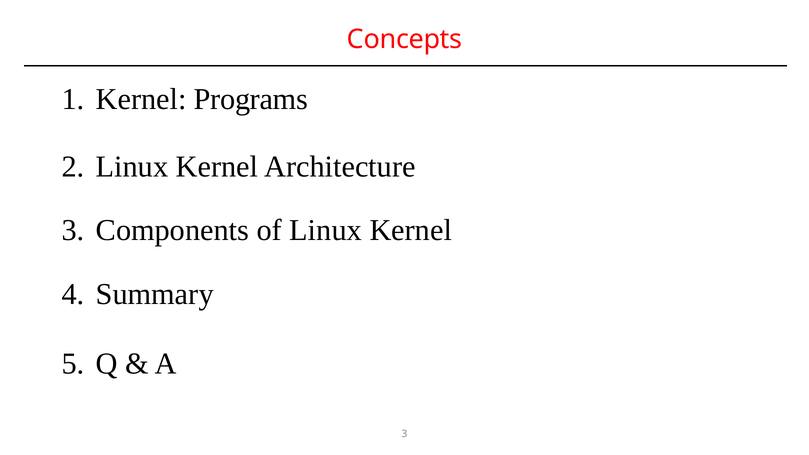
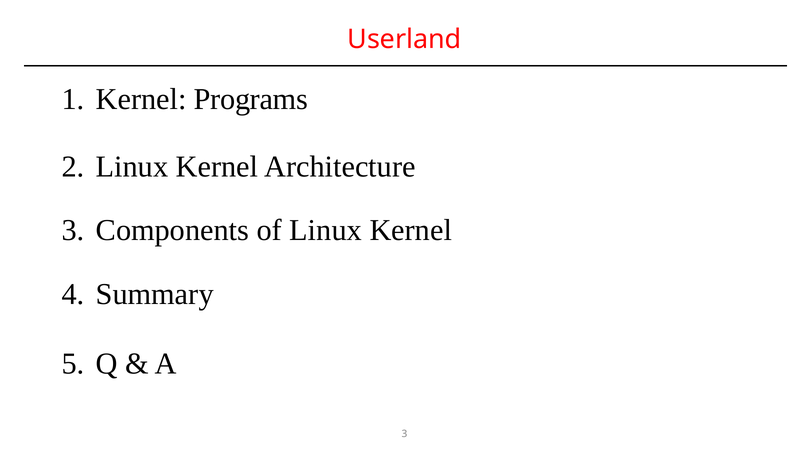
Concepts: Concepts -> Userland
